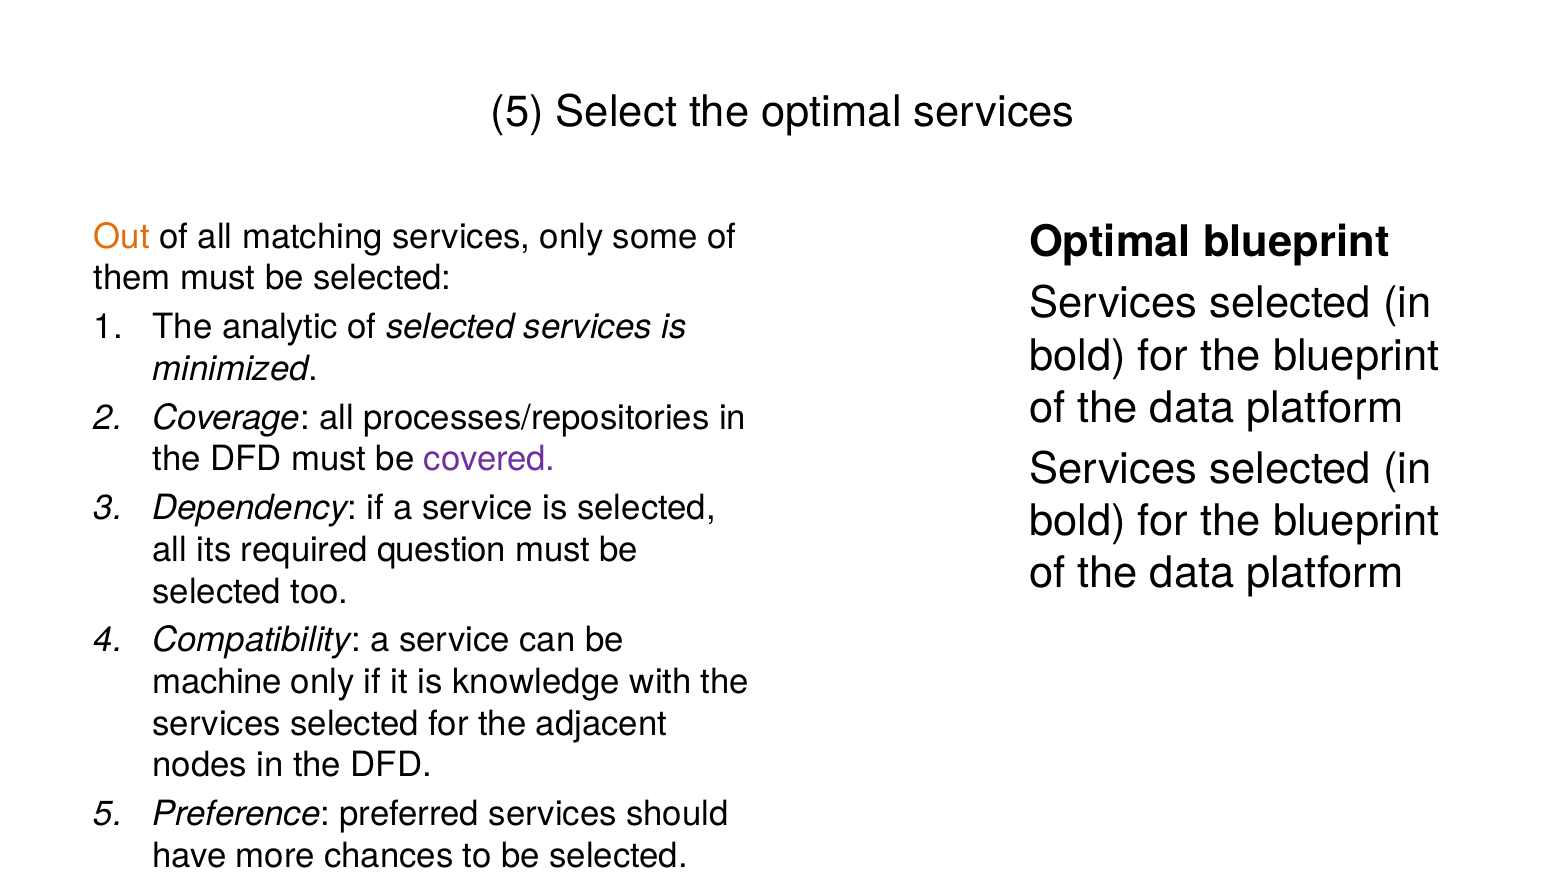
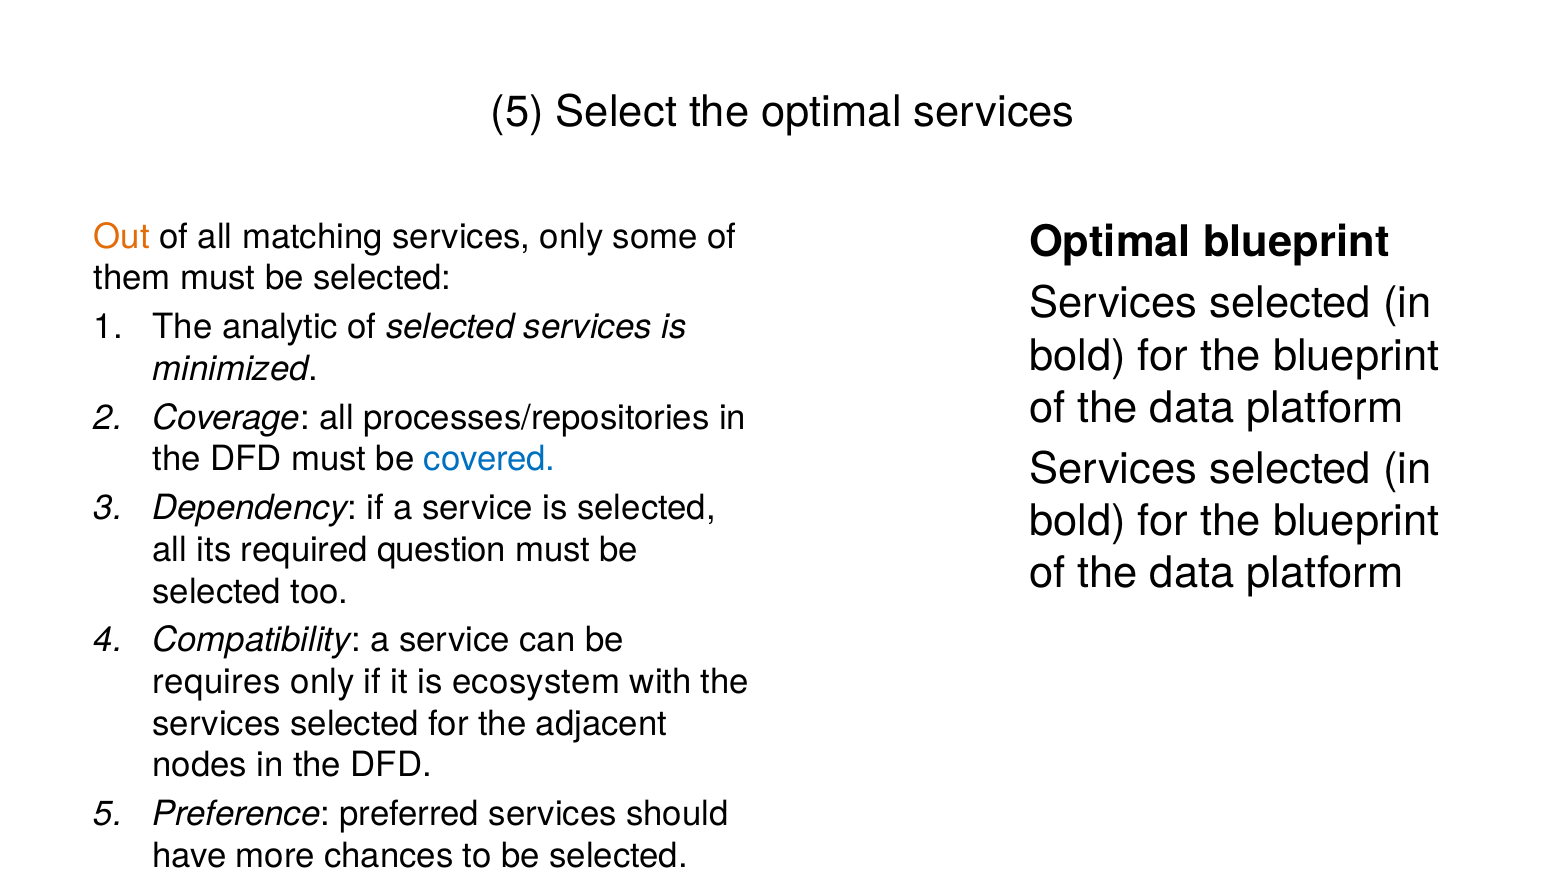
covered colour: purple -> blue
machine: machine -> requires
knowledge: knowledge -> ecosystem
